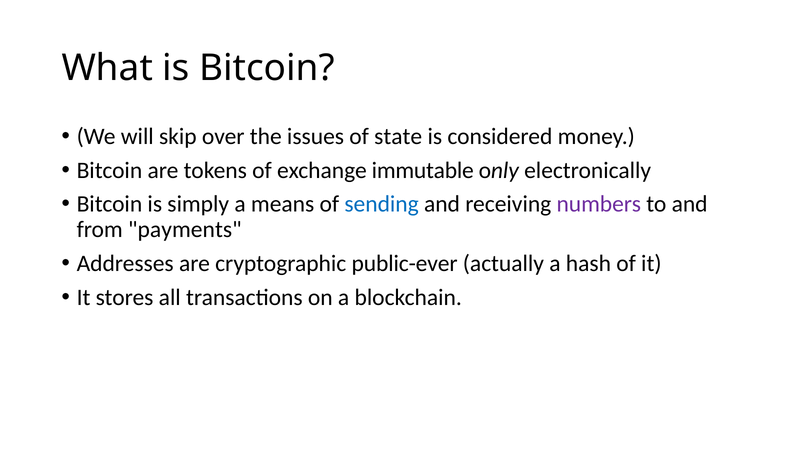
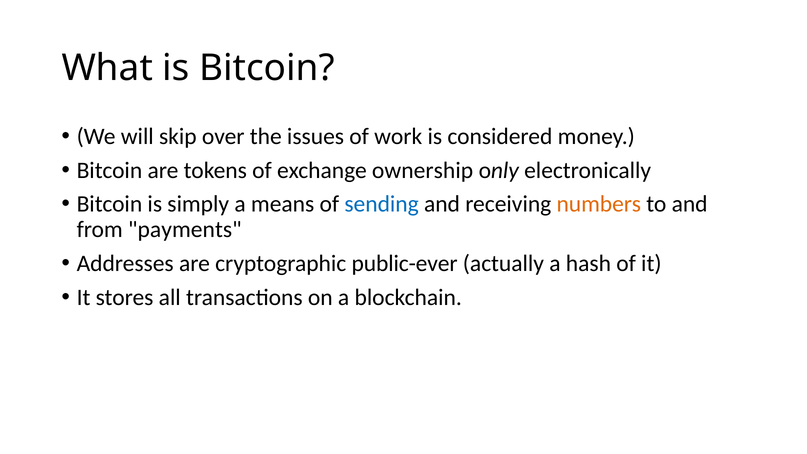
state: state -> work
immutable: immutable -> ownership
numbers colour: purple -> orange
